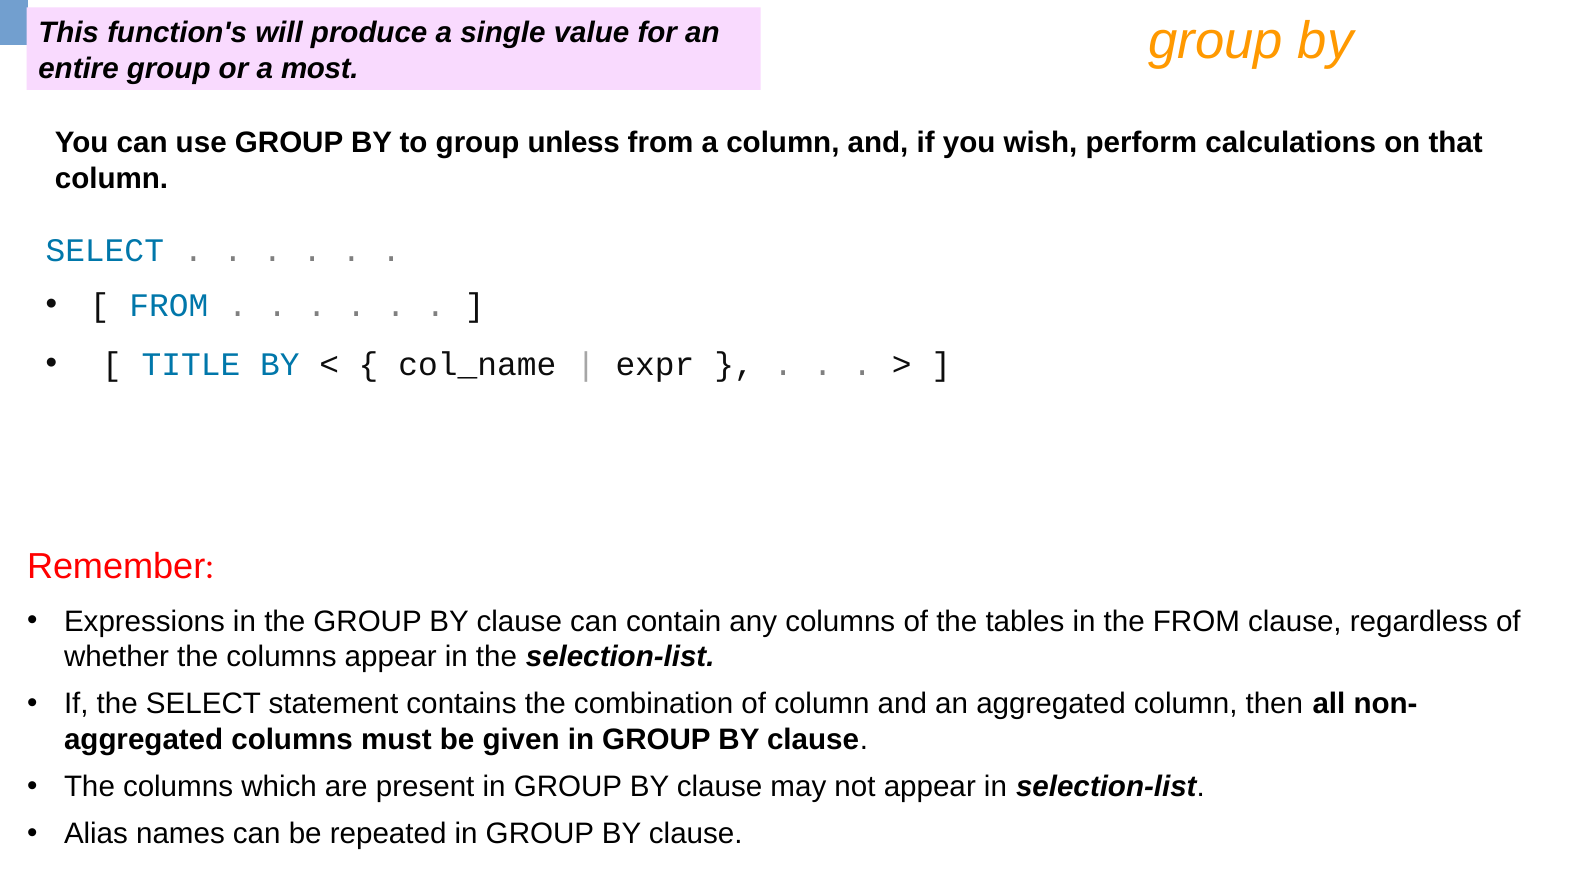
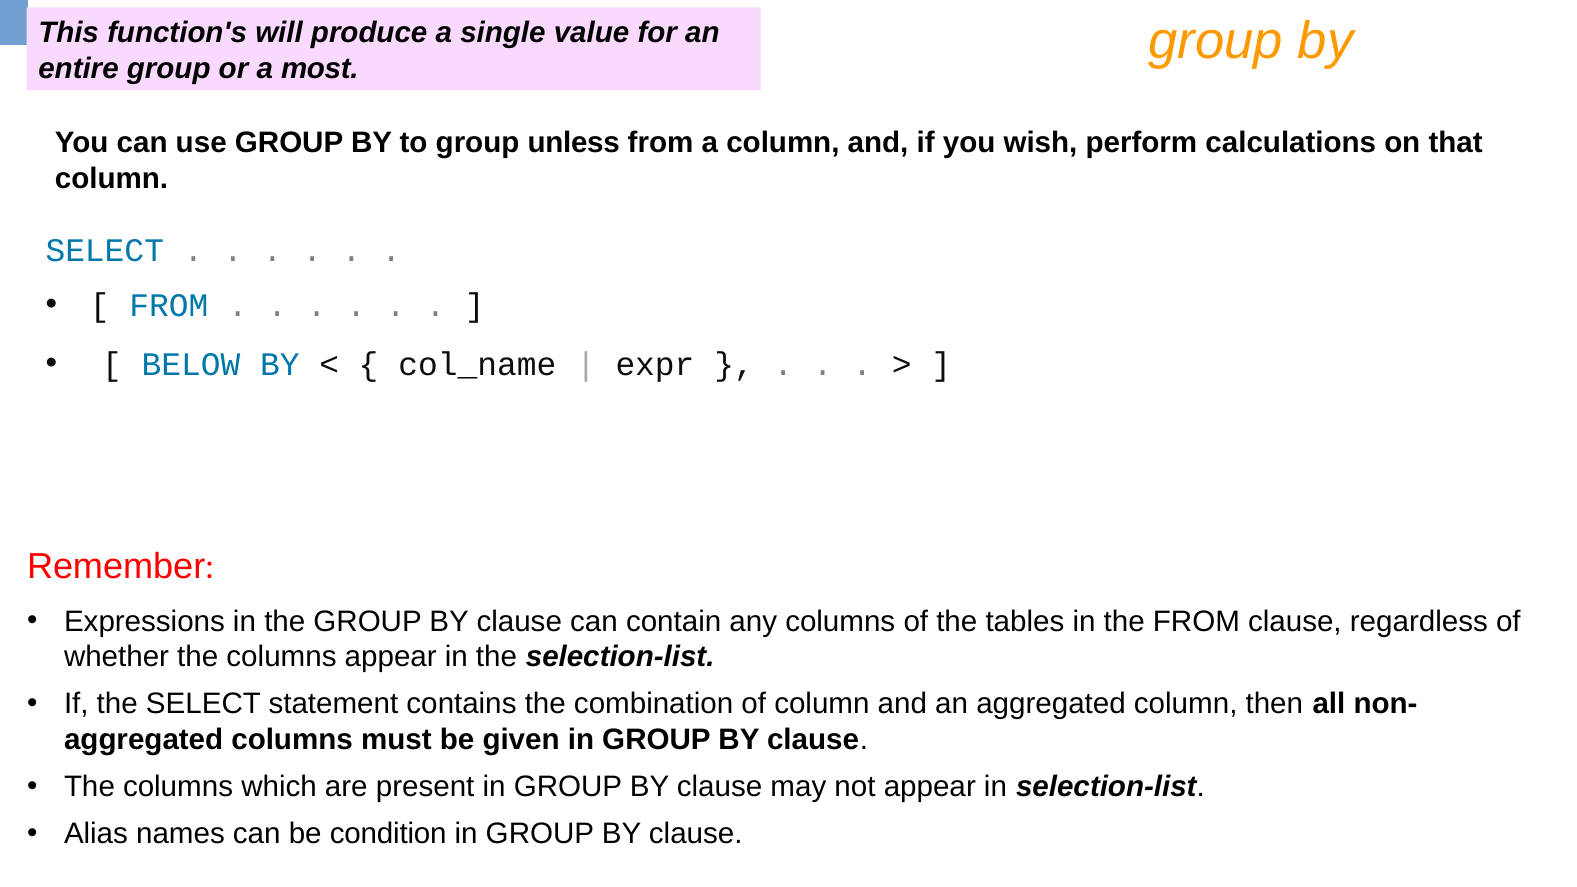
TITLE: TITLE -> BELOW
repeated: repeated -> condition
